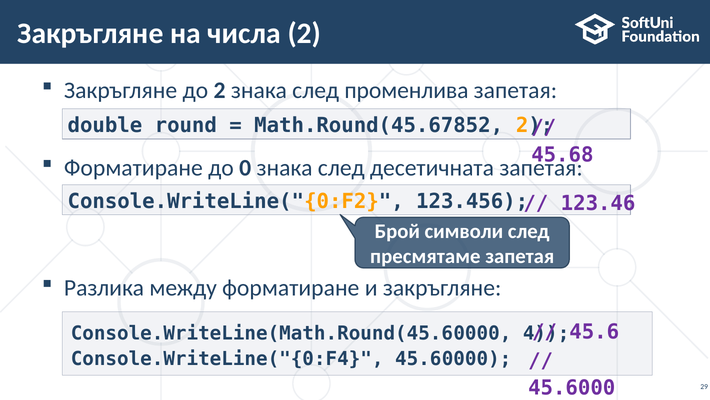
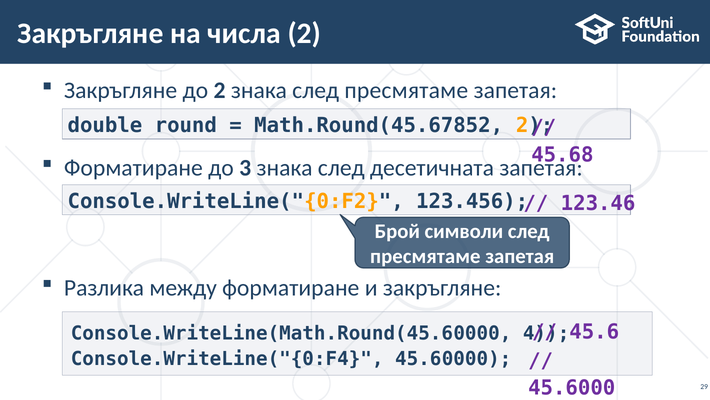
знака след променлива: променлива -> пресмятаме
0: 0 -> 3
